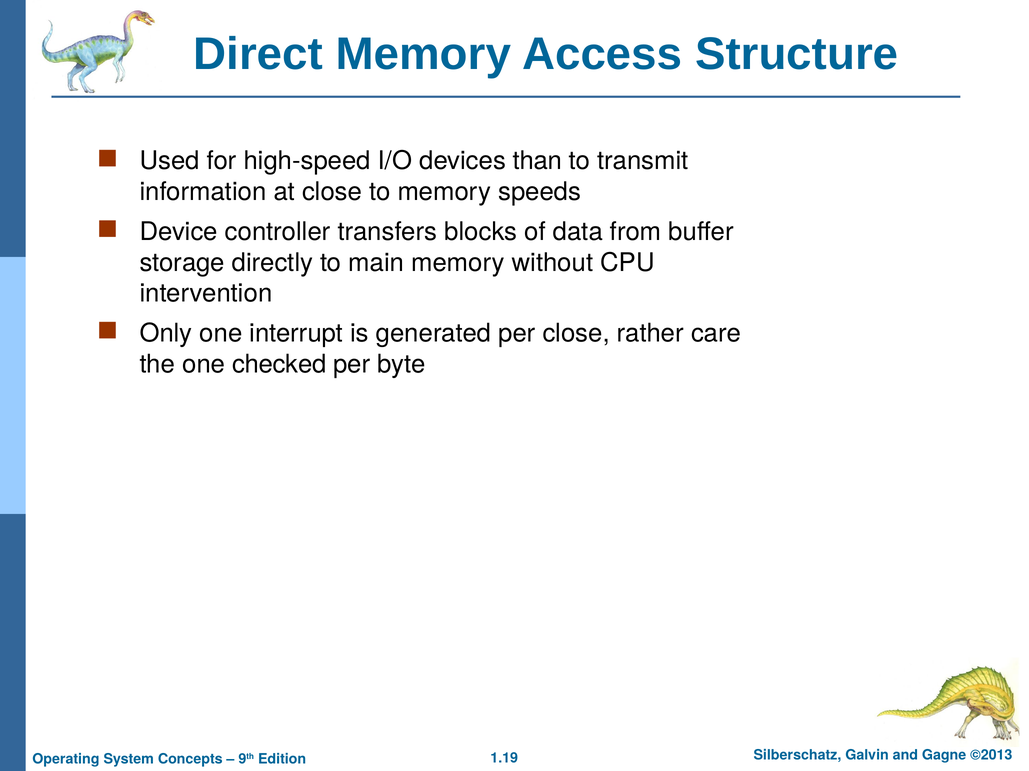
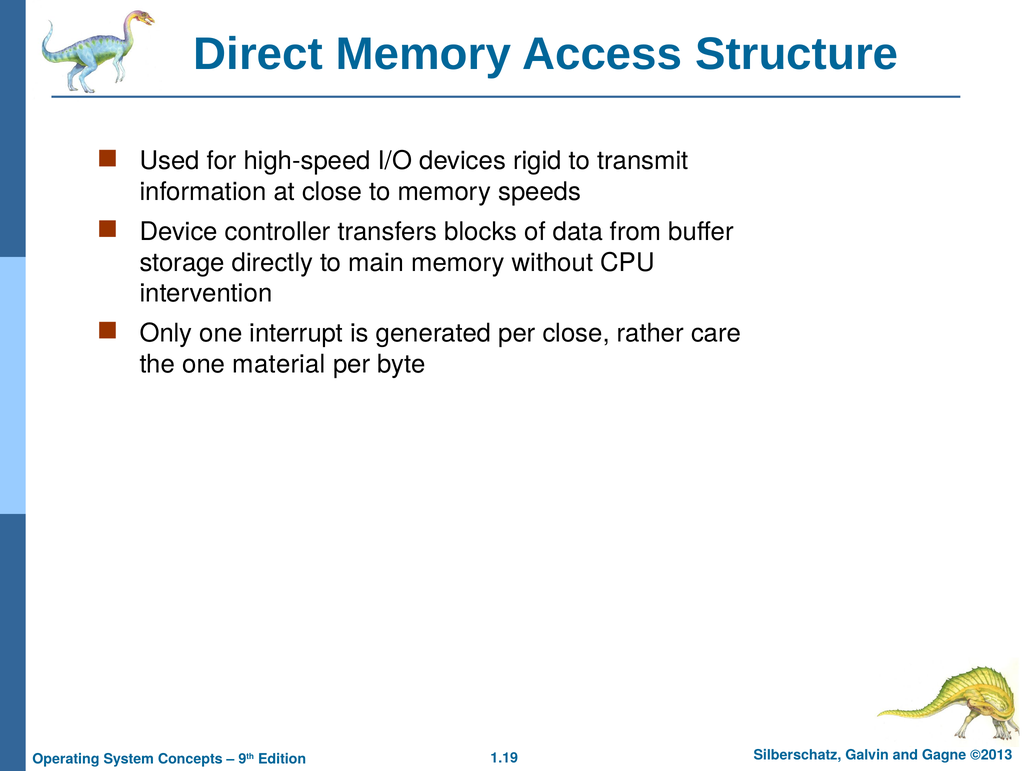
than: than -> rigid
checked: checked -> material
